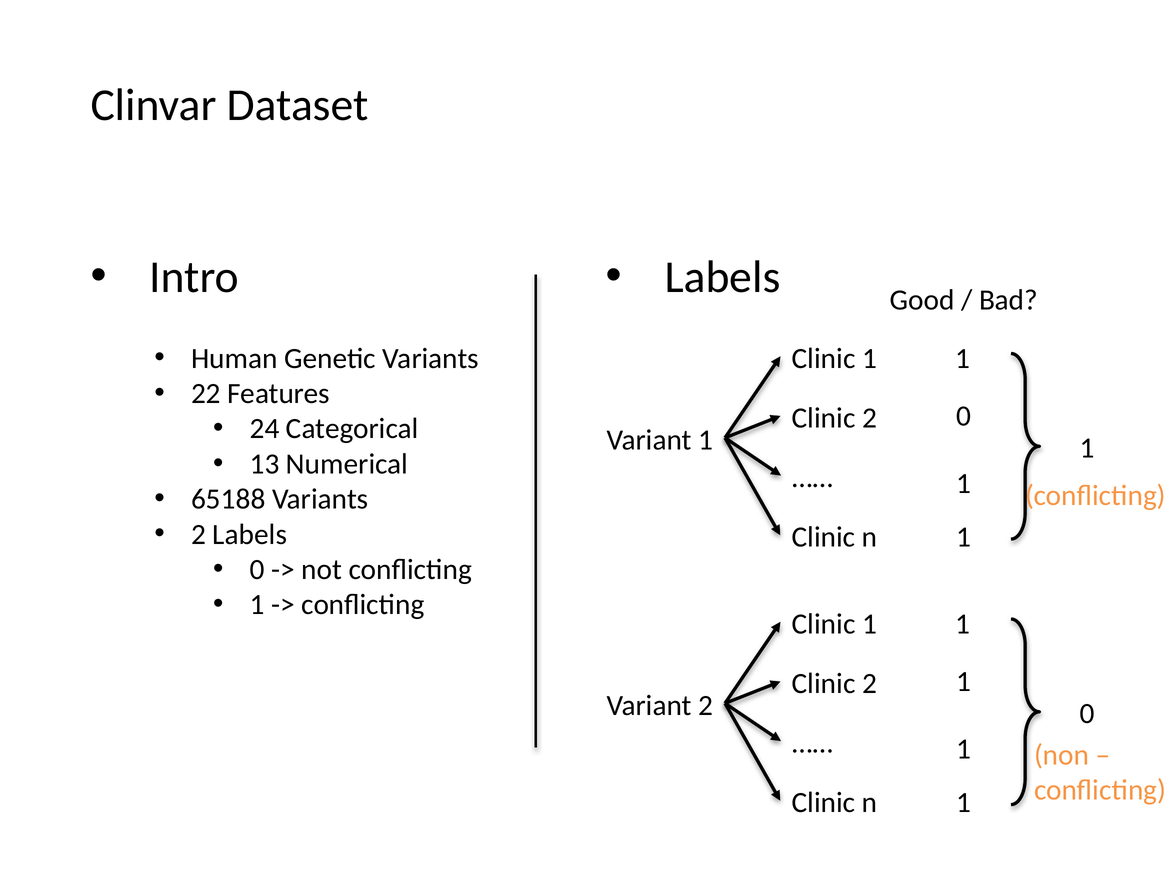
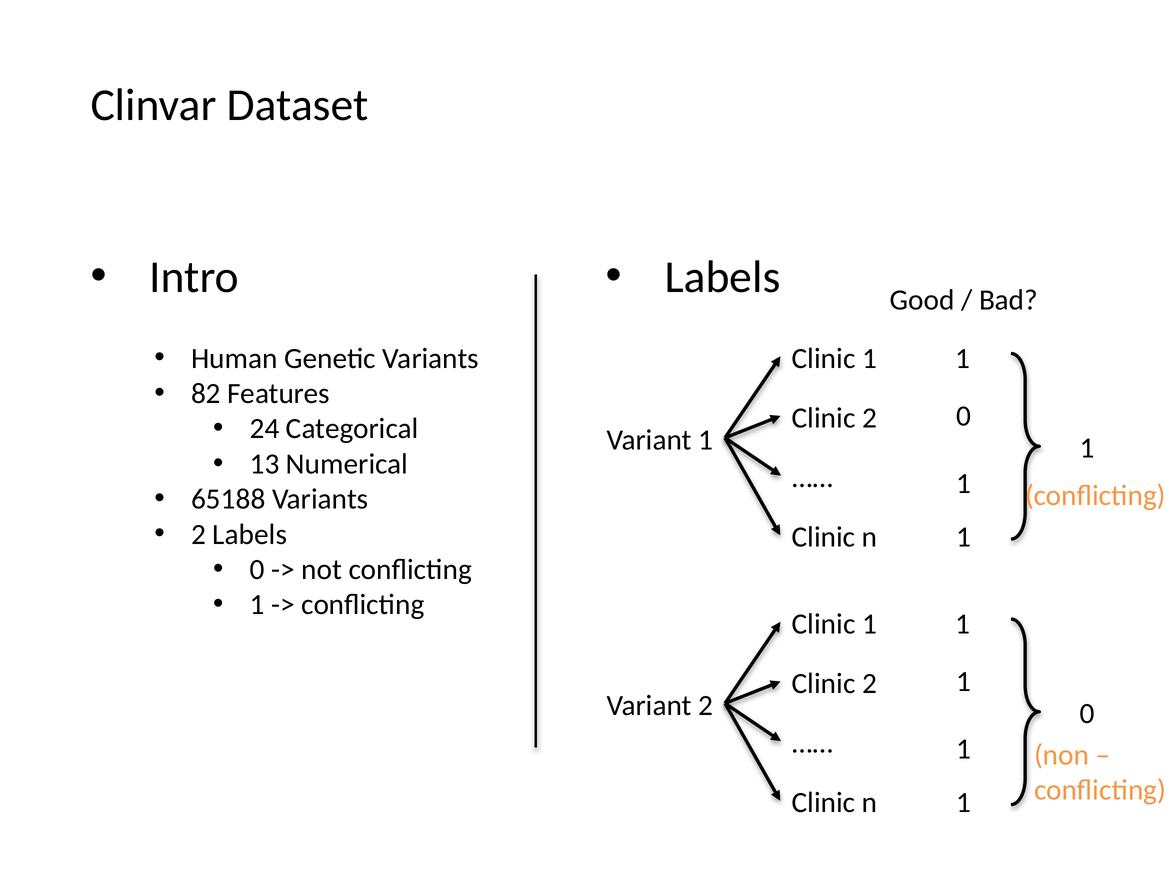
22: 22 -> 82
